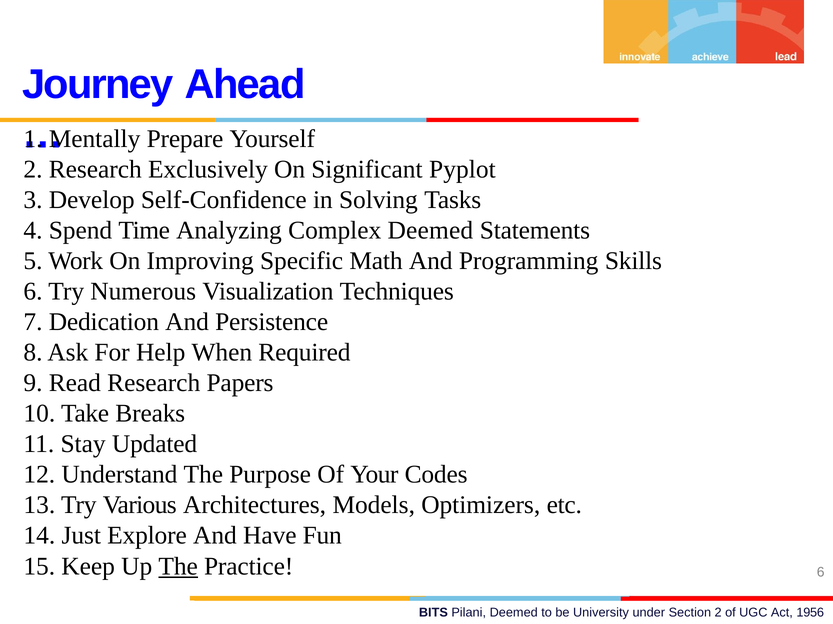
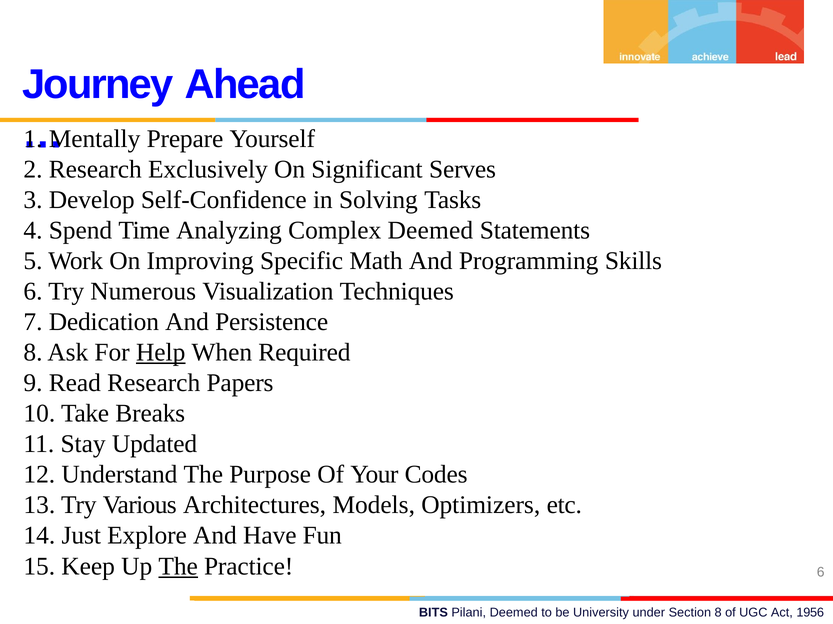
Pyplot: Pyplot -> Serves
Help underline: none -> present
2: 2 -> 8
